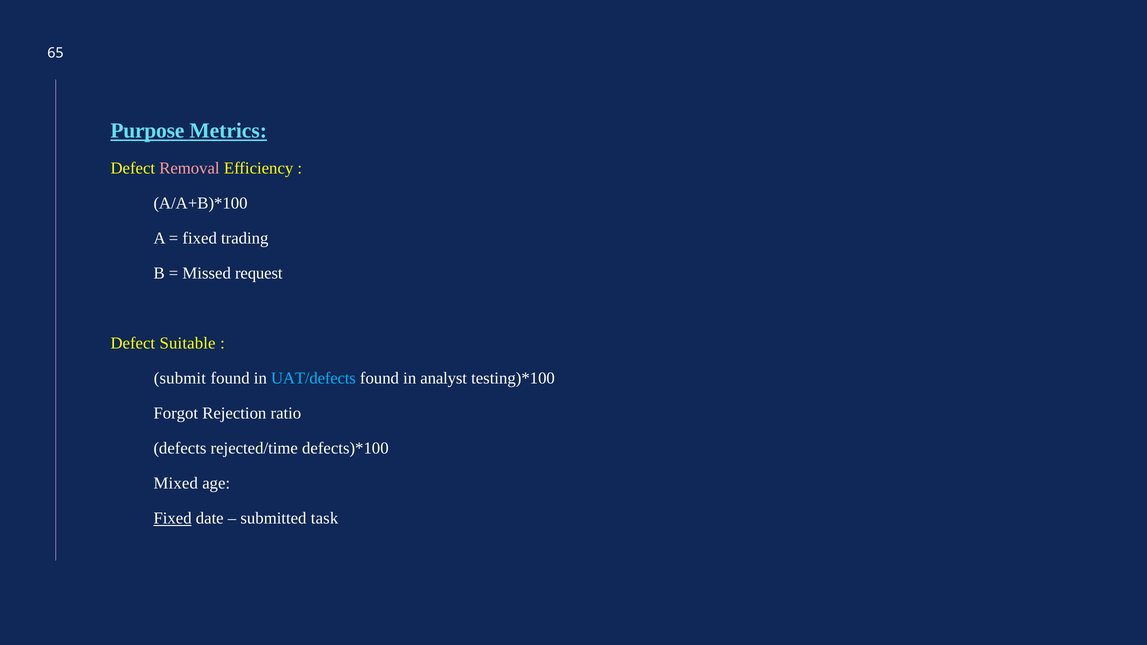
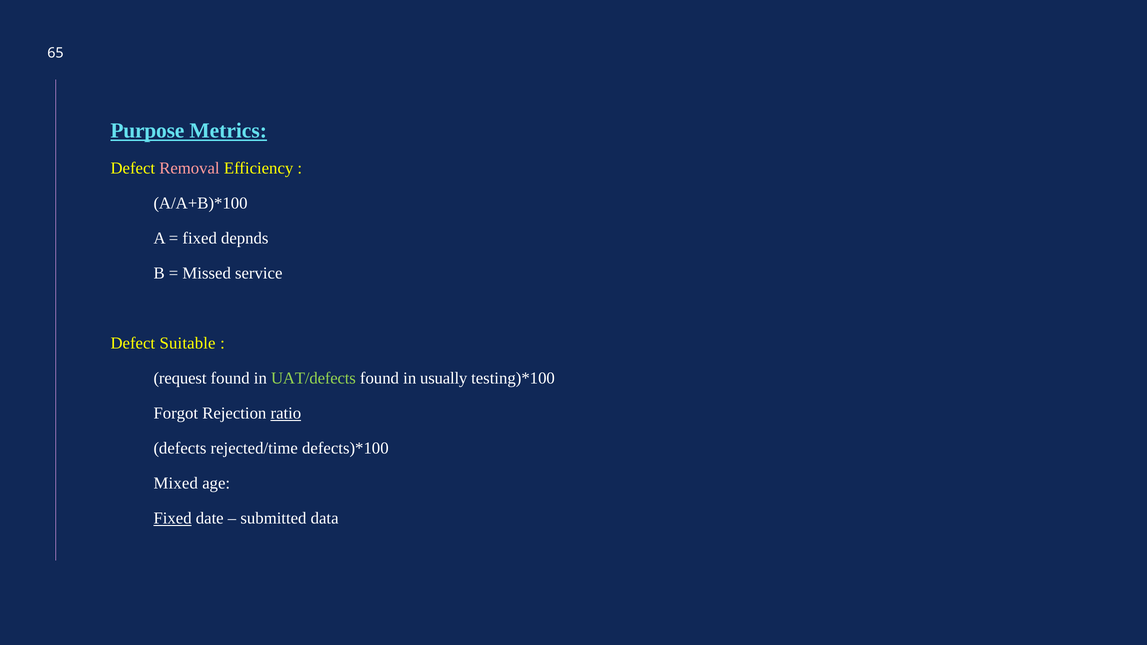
trading: trading -> depnds
request: request -> service
submit: submit -> request
UAT/defects colour: light blue -> light green
analyst: analyst -> usually
ratio underline: none -> present
task: task -> data
